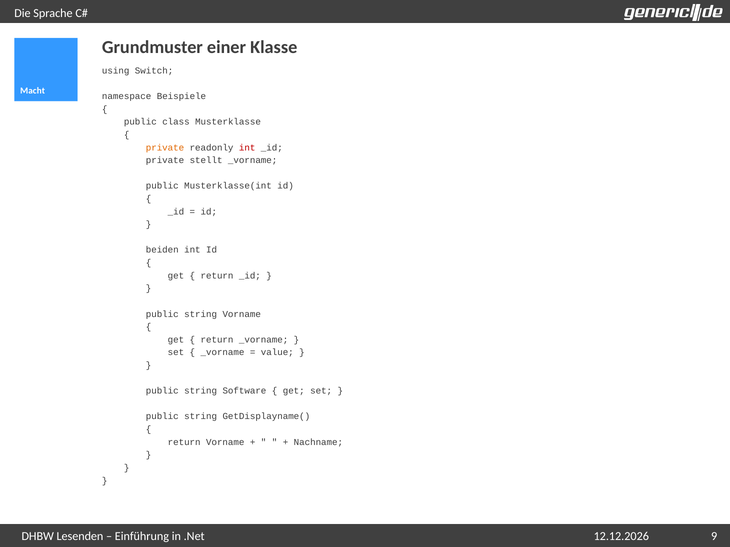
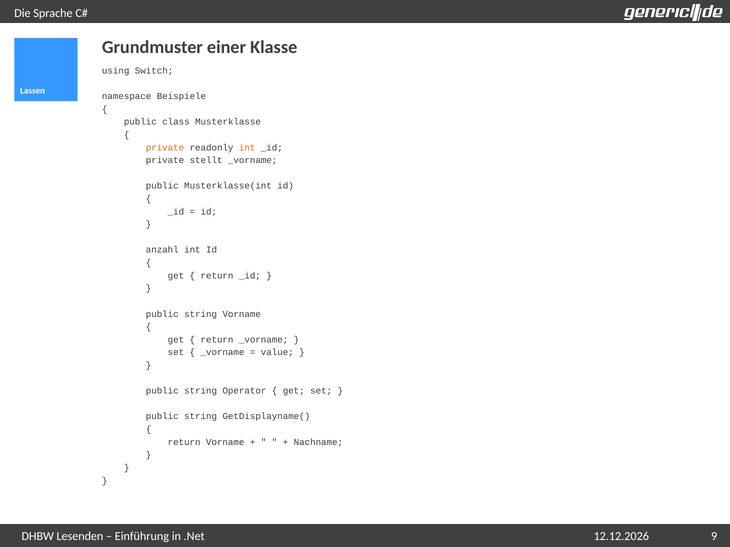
Macht: Macht -> Lassen
int at (247, 148) colour: red -> orange
beiden: beiden -> anzahl
Software: Software -> Operator
